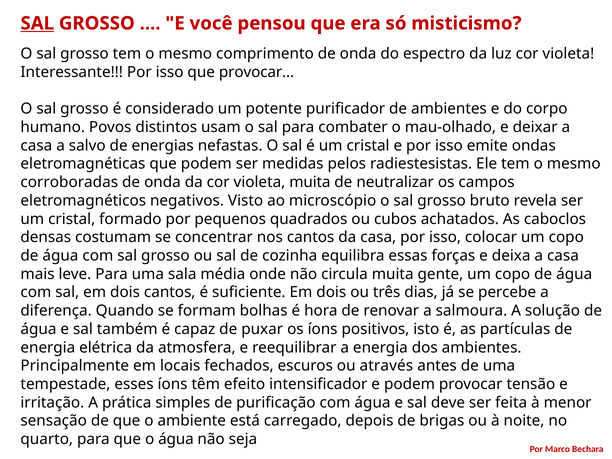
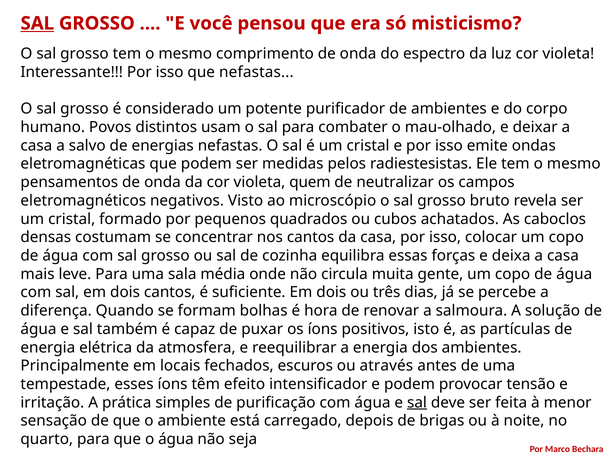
que provocar: provocar -> nefastas
corroboradas: corroboradas -> pensamentos
violeta muita: muita -> quem
sal at (417, 403) underline: none -> present
